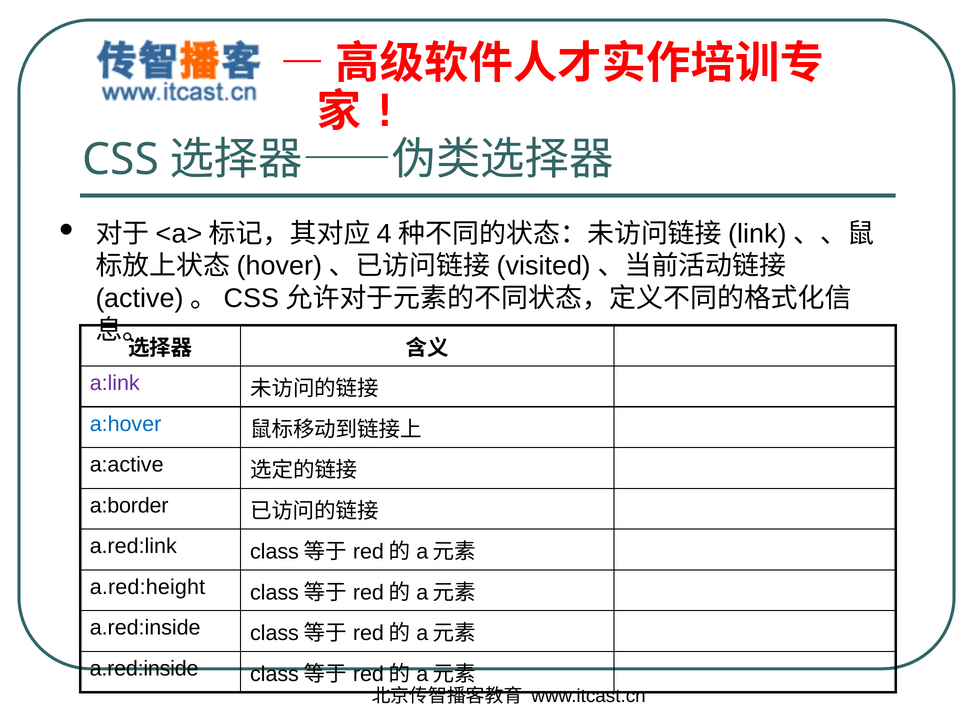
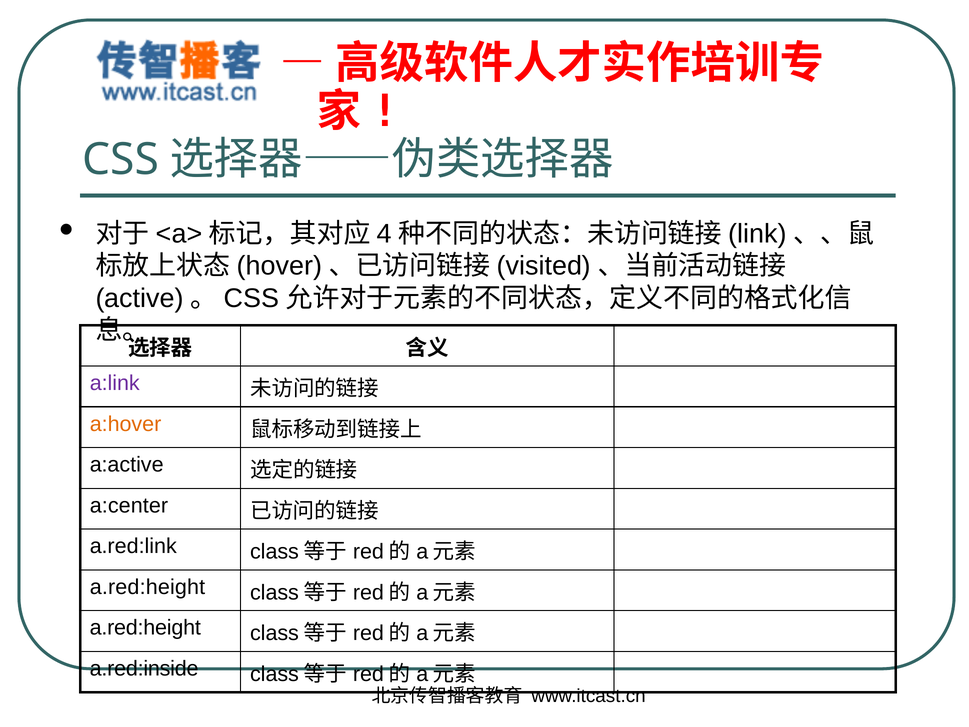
a:hover colour: blue -> orange
a:border: a:border -> a:center
a.red:inside at (145, 628): a.red:inside -> a.red:height
